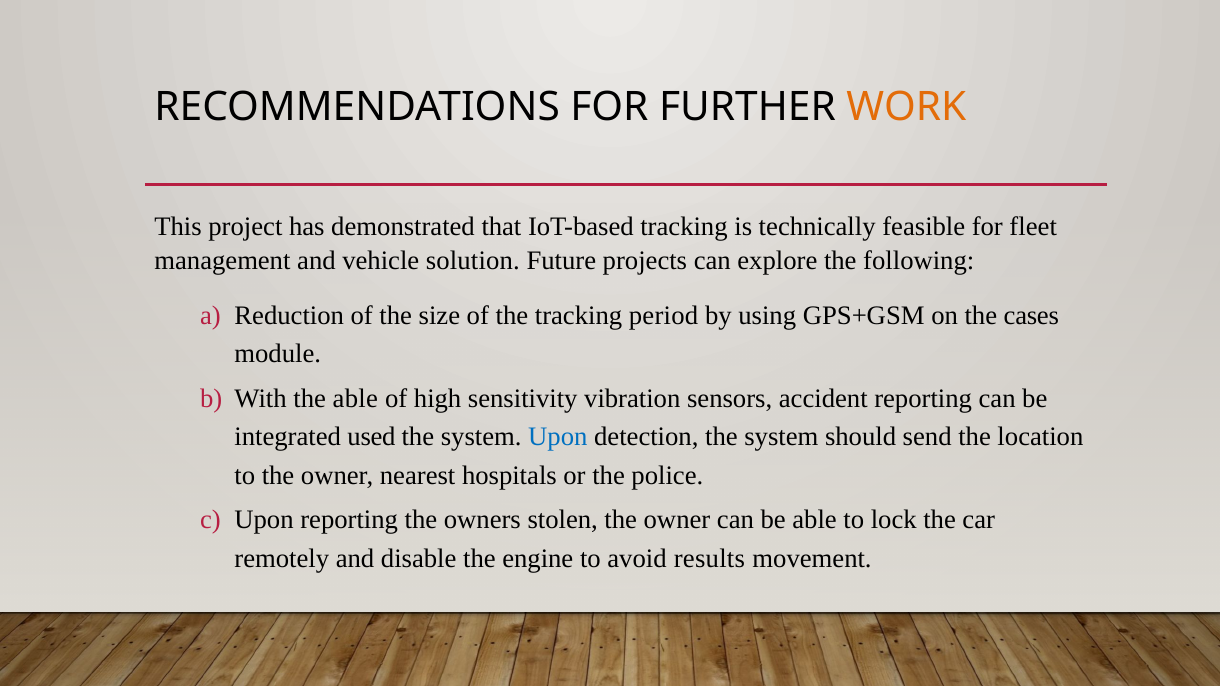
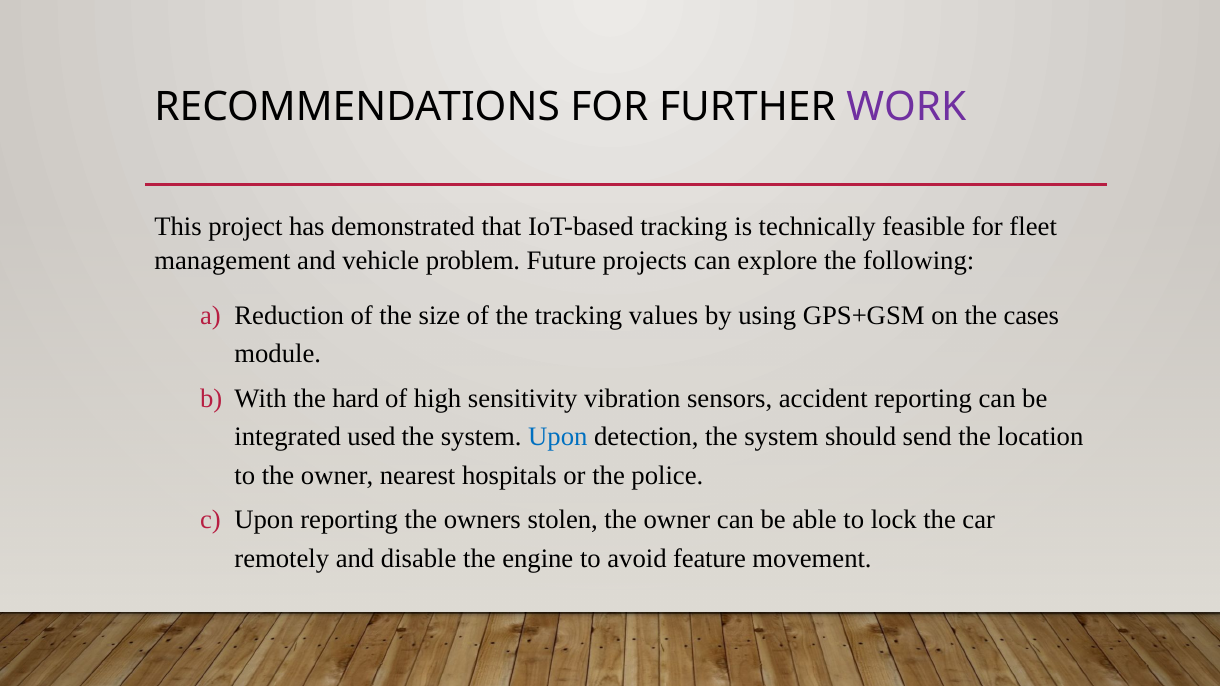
WORK colour: orange -> purple
solution: solution -> problem
period: period -> values
the able: able -> hard
results: results -> feature
